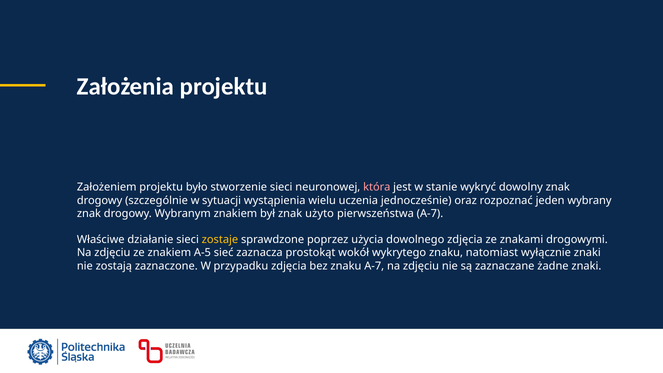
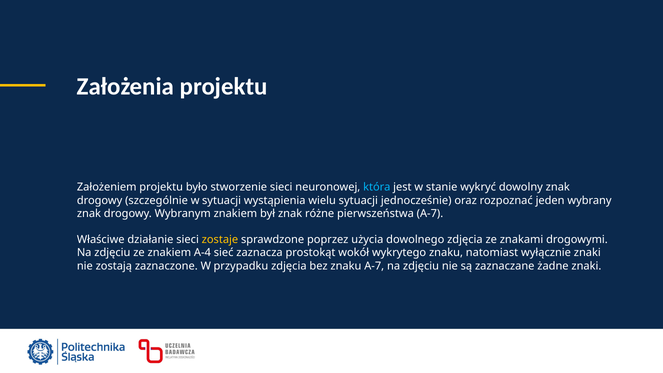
która colour: pink -> light blue
wielu uczenia: uczenia -> sytuacji
użyto: użyto -> różne
A-5: A-5 -> A-4
